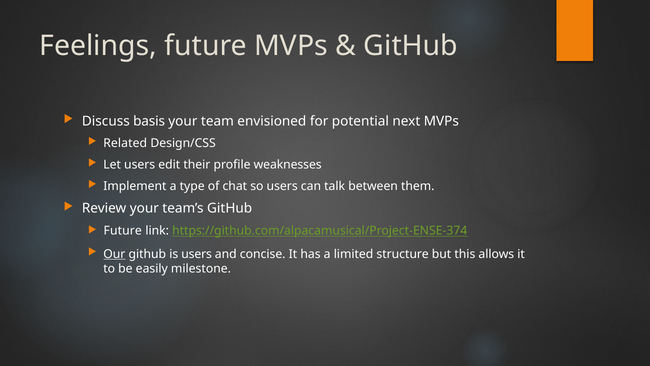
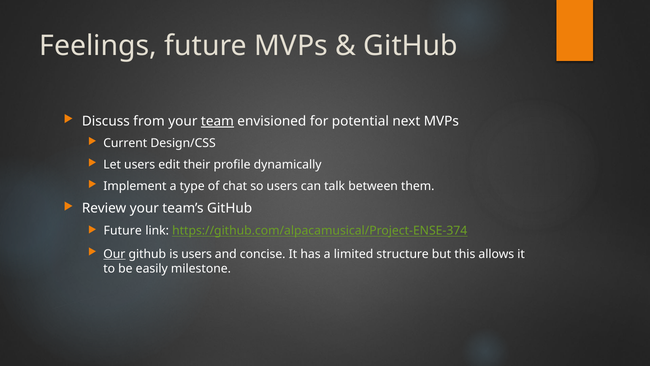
basis: basis -> from
team underline: none -> present
Related: Related -> Current
weaknesses: weaknesses -> dynamically
